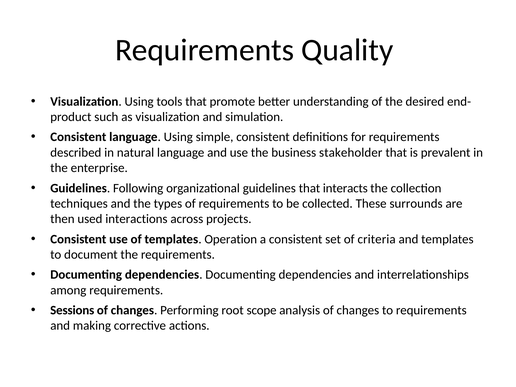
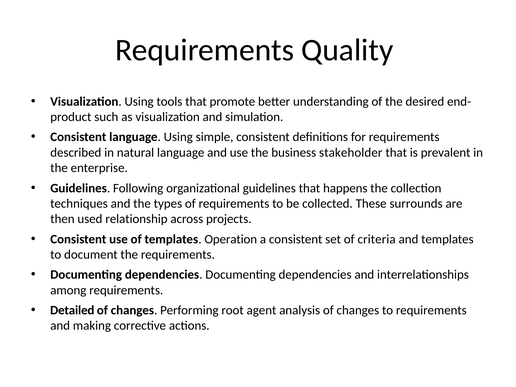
interacts: interacts -> happens
interactions: interactions -> relationship
Sessions: Sessions -> Detailed
scope: scope -> agent
